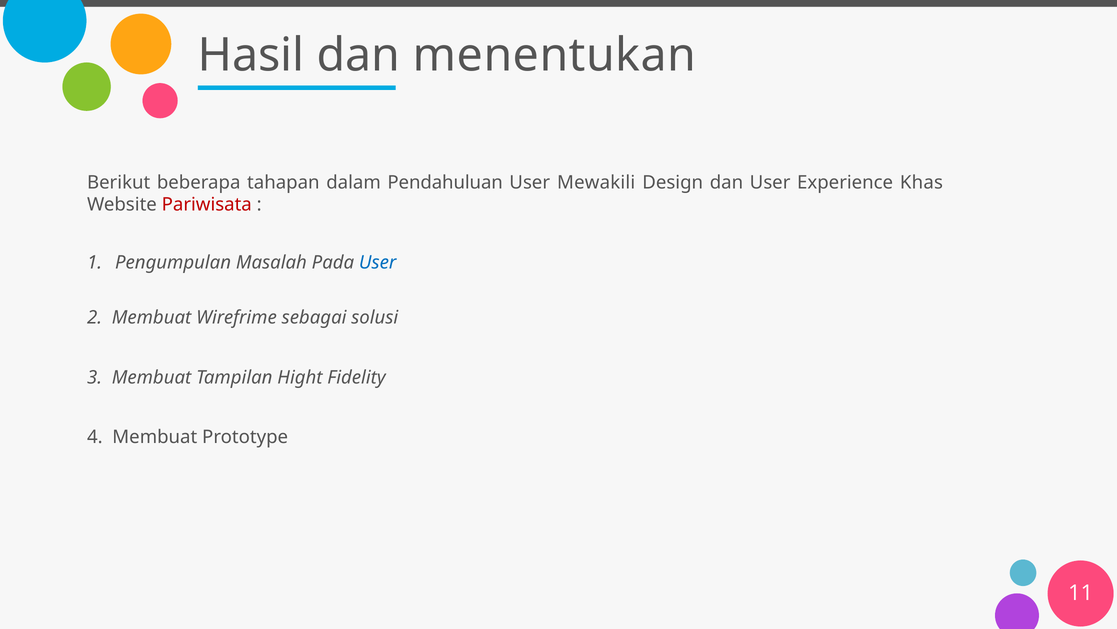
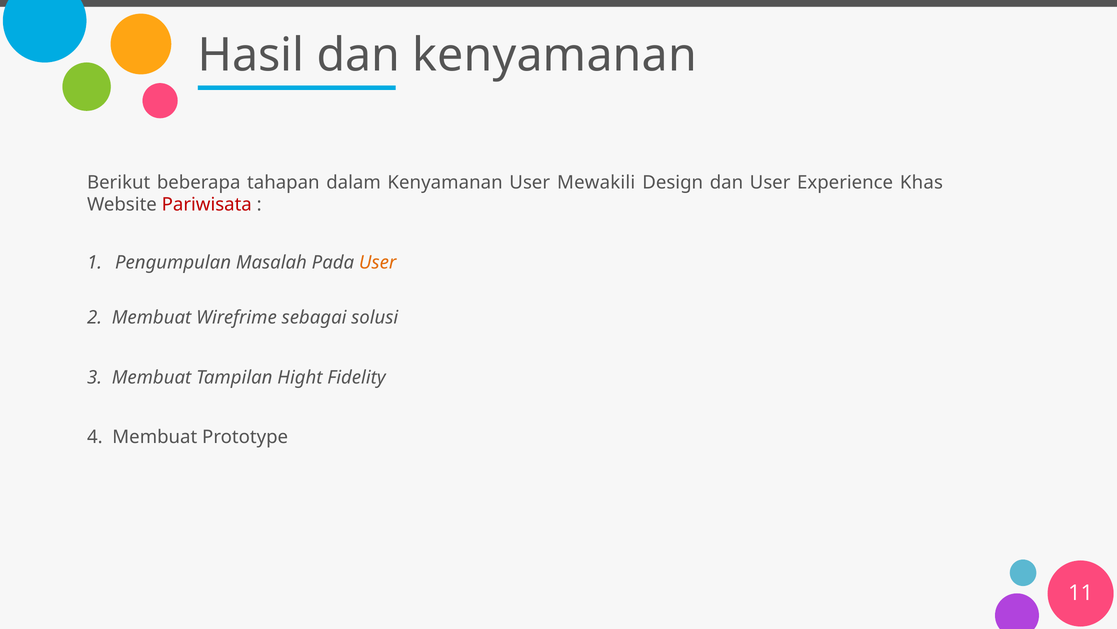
dan menentukan: menentukan -> kenyamanan
dalam Pendahuluan: Pendahuluan -> Kenyamanan
User at (378, 262) colour: blue -> orange
